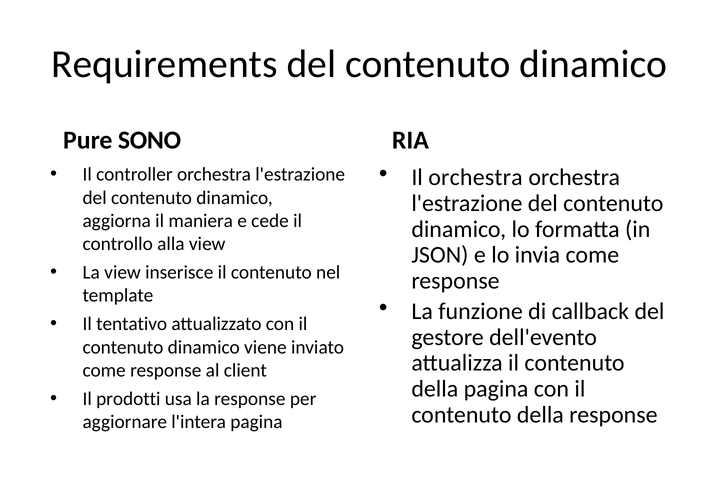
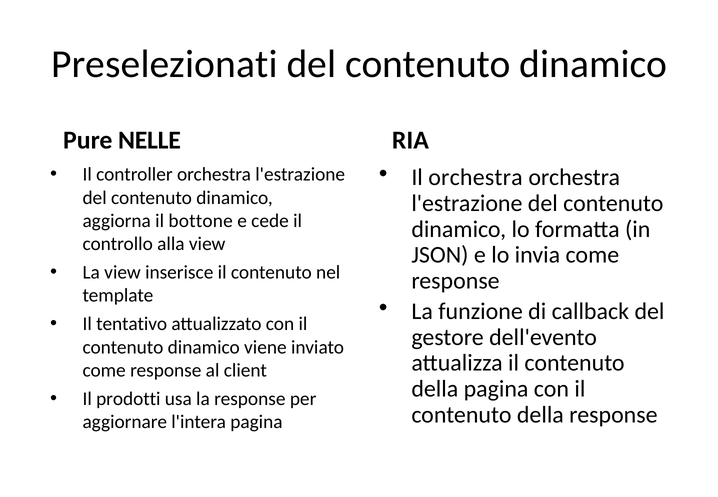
Requirements: Requirements -> Preselezionati
SONO: SONO -> NELLE
maniera: maniera -> bottone
